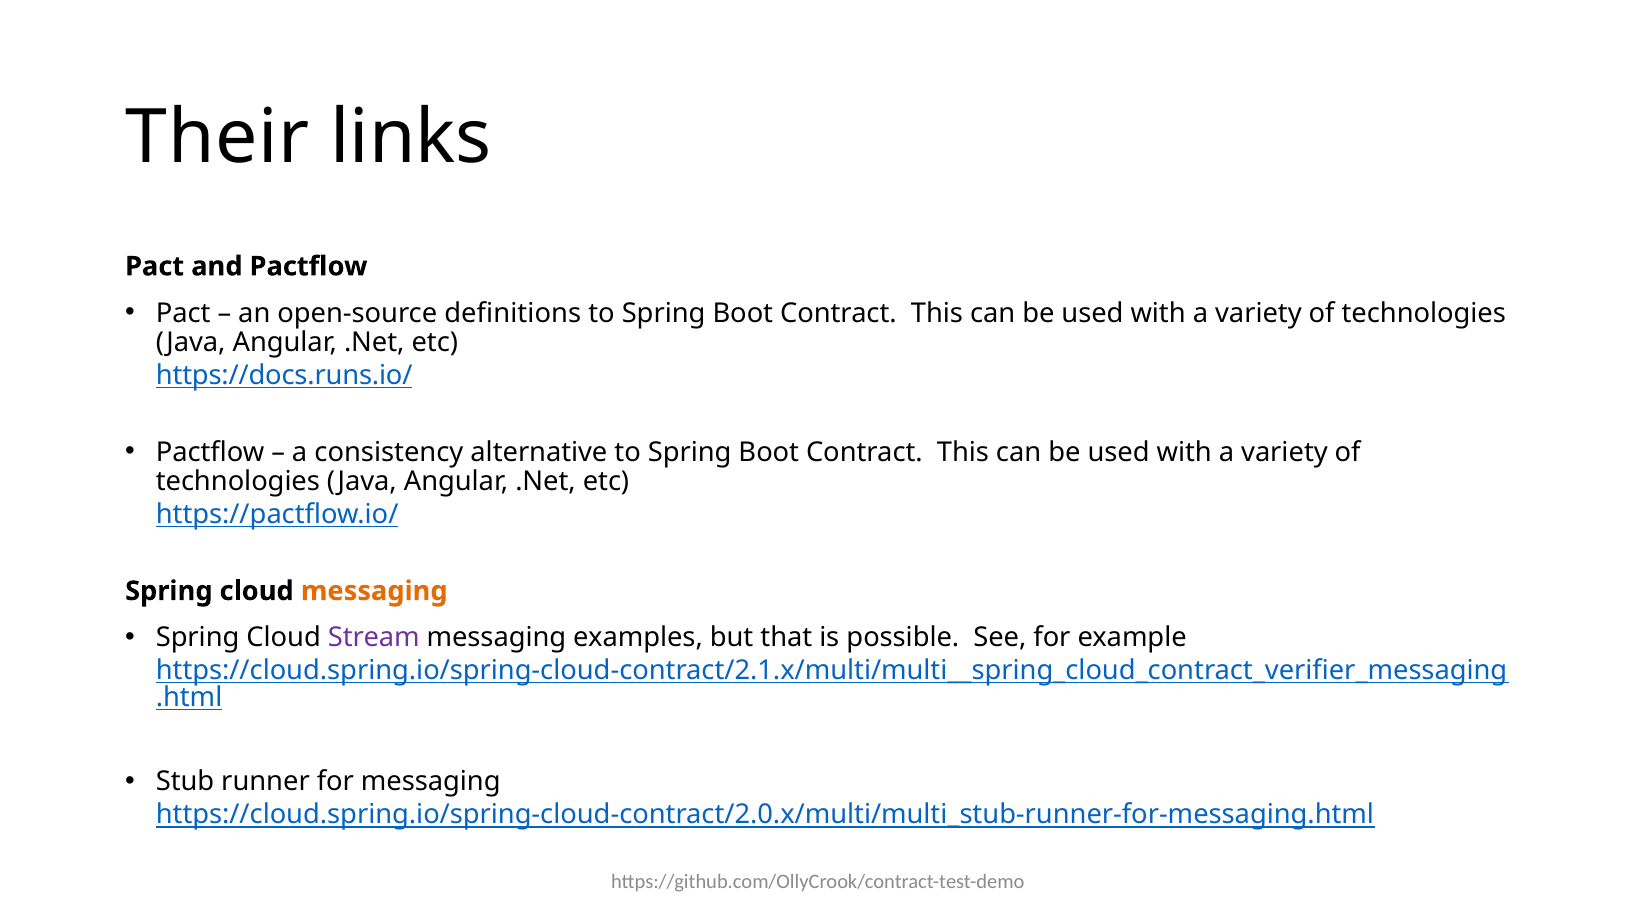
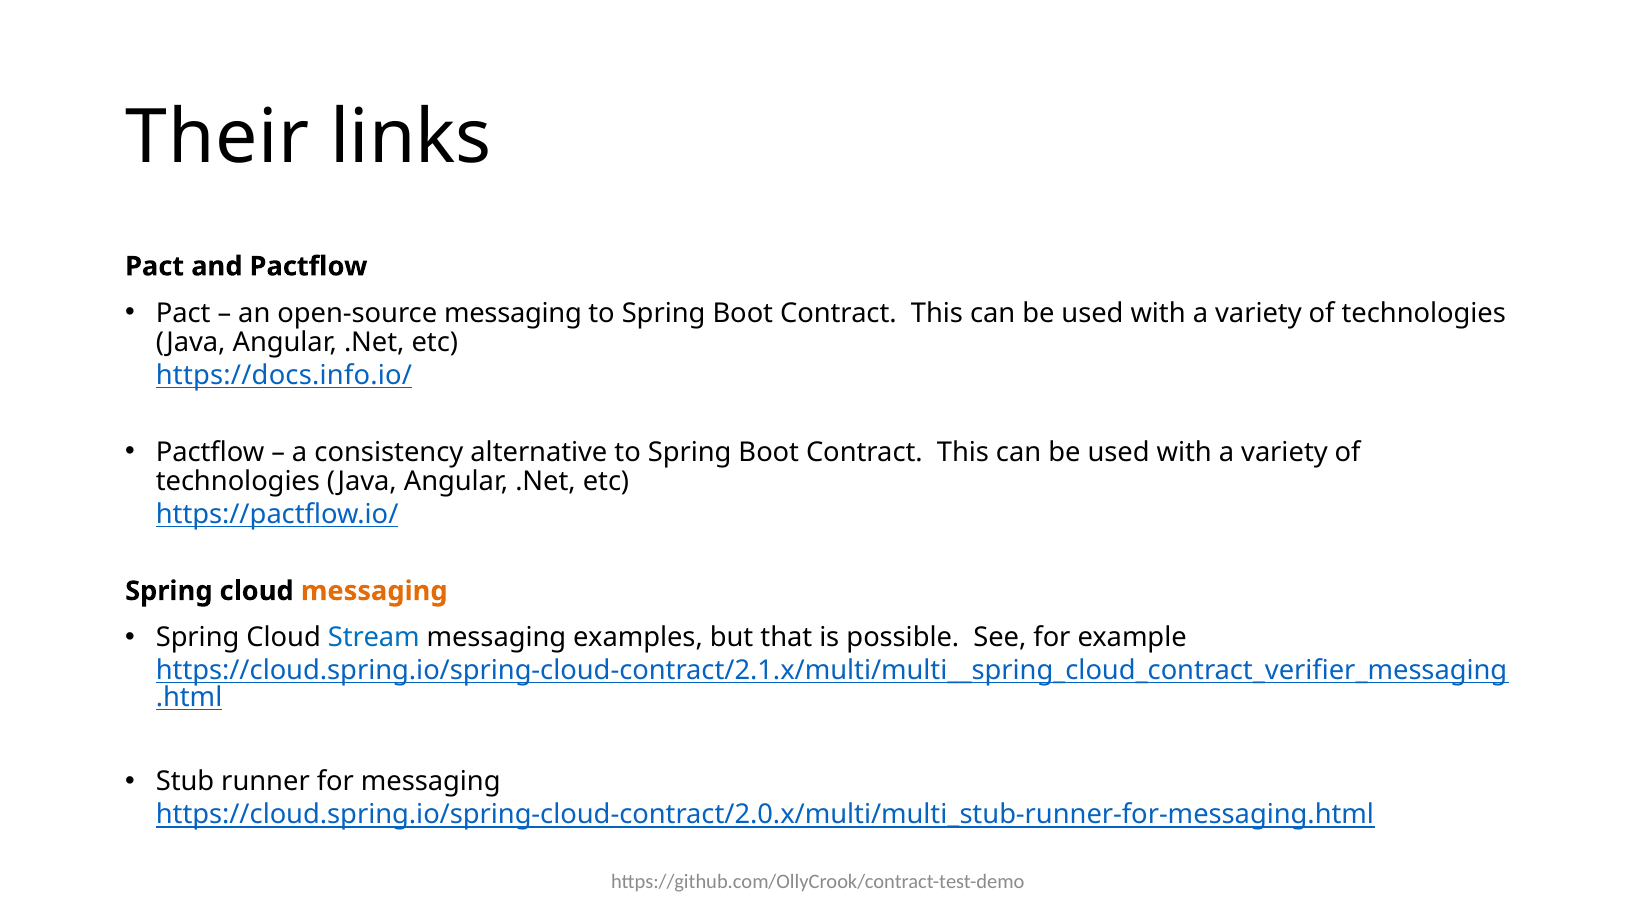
open-source definitions: definitions -> messaging
https://docs.runs.io/: https://docs.runs.io/ -> https://docs.info.io/
Stream colour: purple -> blue
